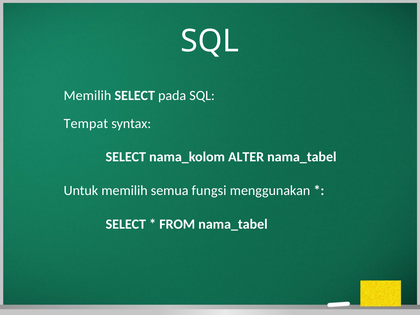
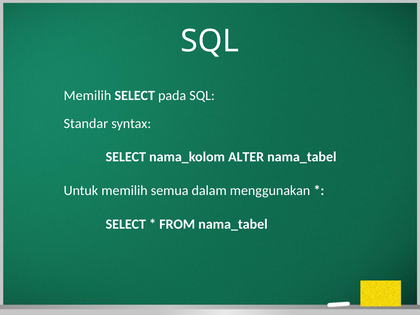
Tempat: Tempat -> Standar
fungsi: fungsi -> dalam
